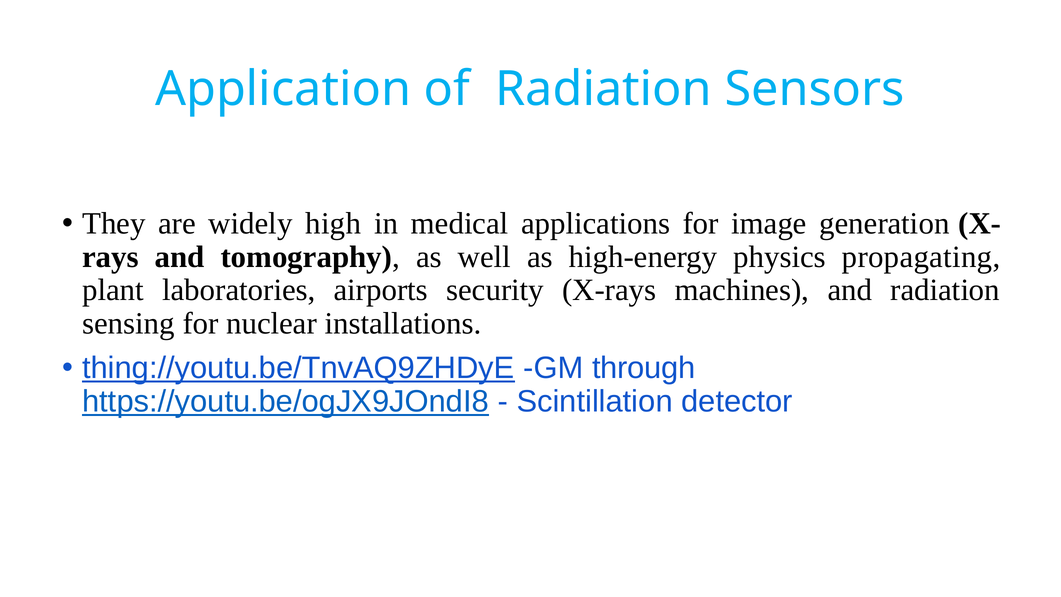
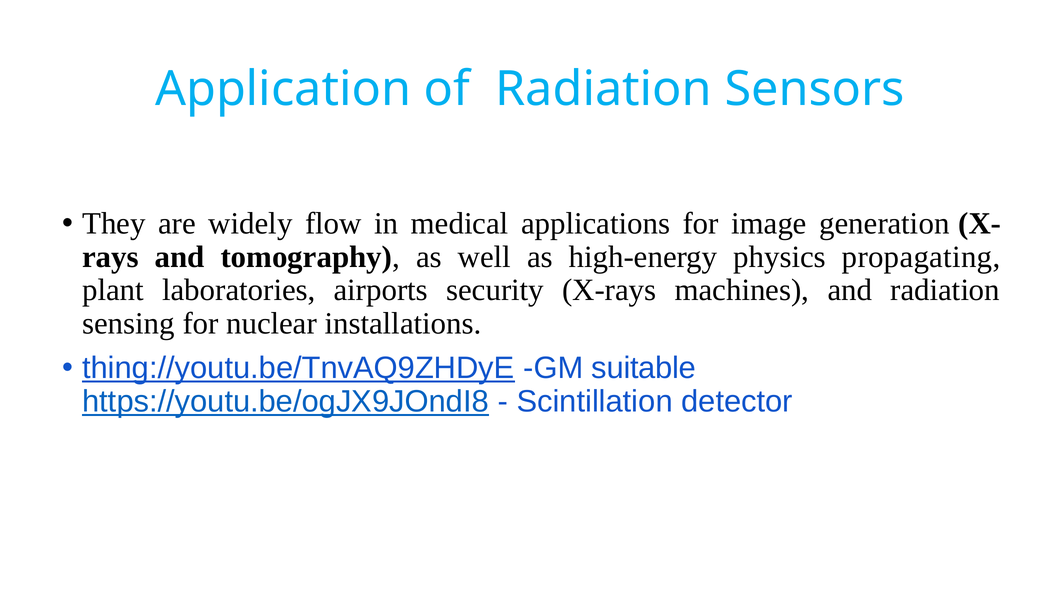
high: high -> flow
through: through -> suitable
